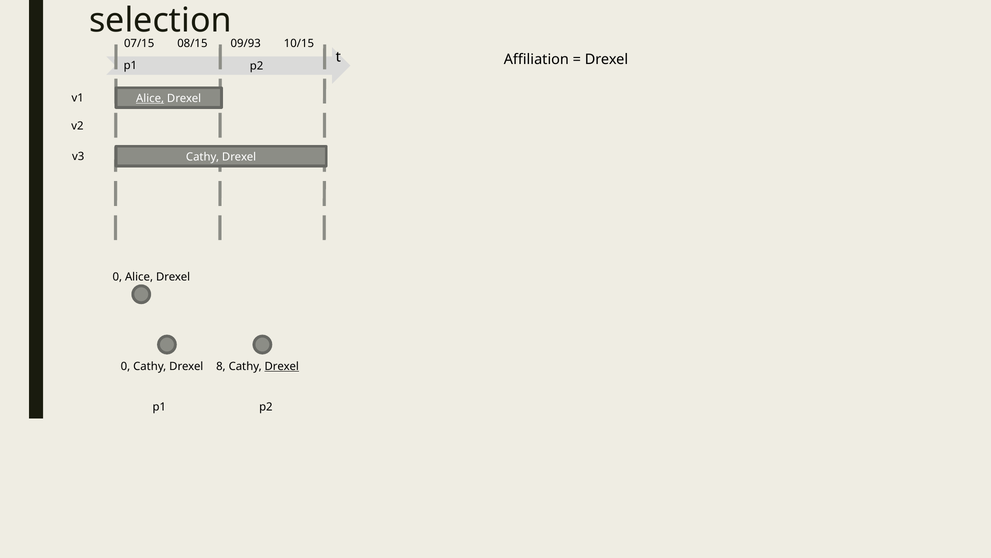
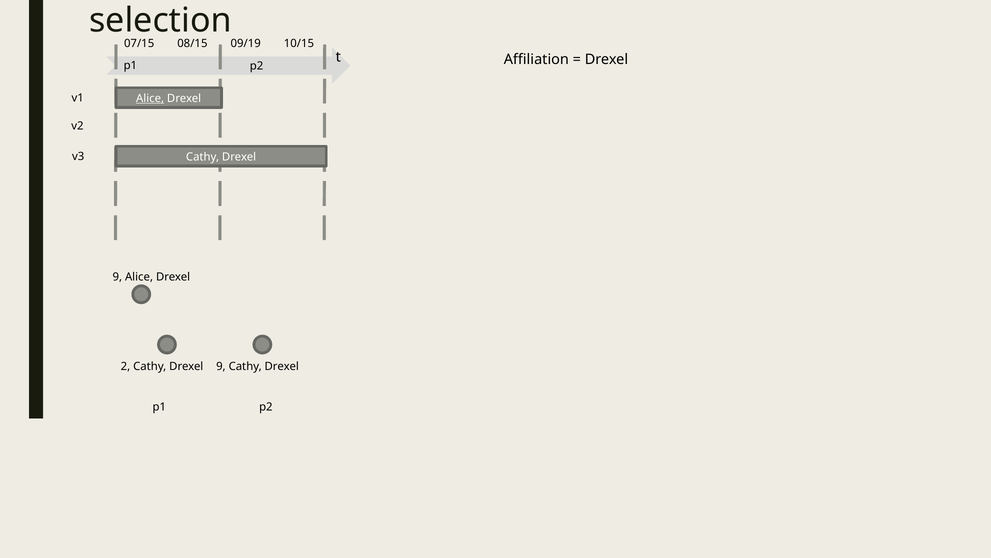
09/93: 09/93 -> 09/19
0 at (117, 277): 0 -> 9
0 at (125, 366): 0 -> 2
Drexel 8: 8 -> 9
Drexel at (282, 366) underline: present -> none
